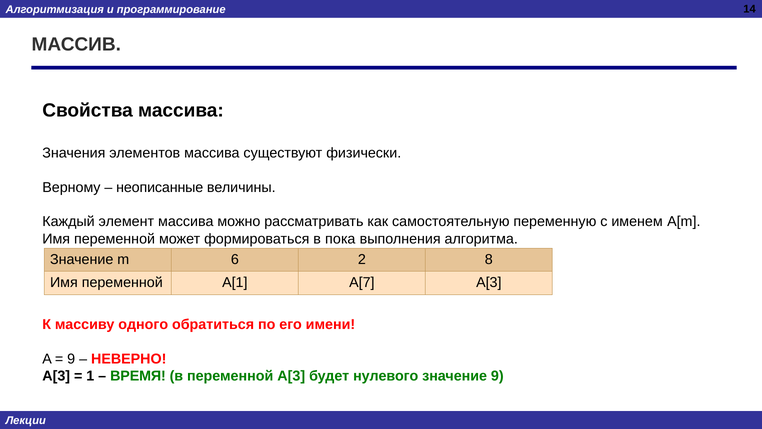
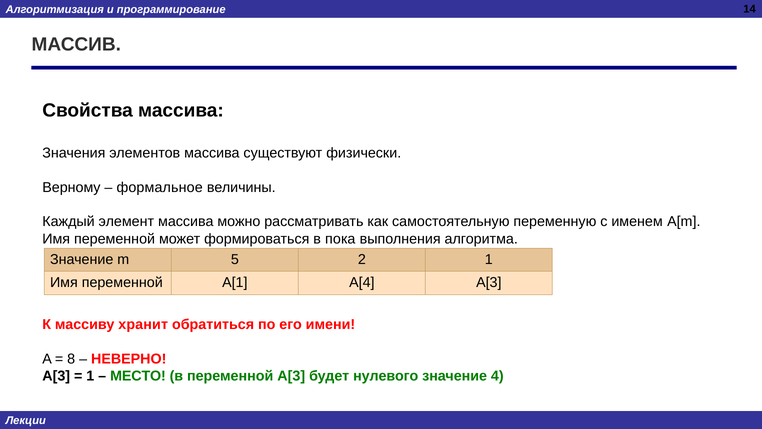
неописанные: неописанные -> формальное
6: 6 -> 5
2 8: 8 -> 1
A[7: A[7 -> A[4
одного: одного -> хранит
9 at (71, 359): 9 -> 8
ВРЕМЯ: ВРЕМЯ -> МЕСТО
значение 9: 9 -> 4
